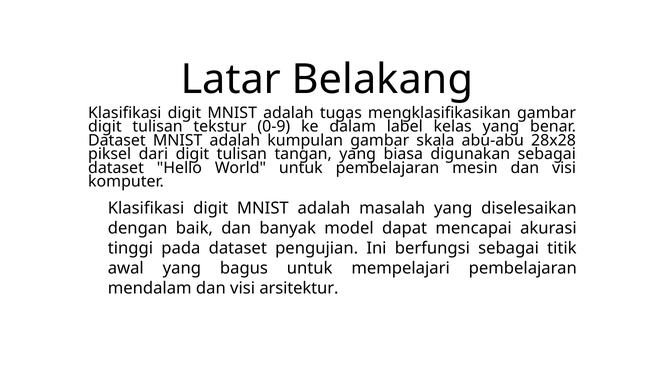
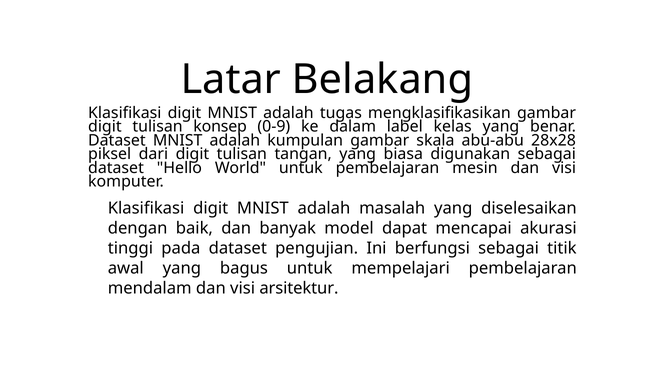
tekstur: tekstur -> konsep
